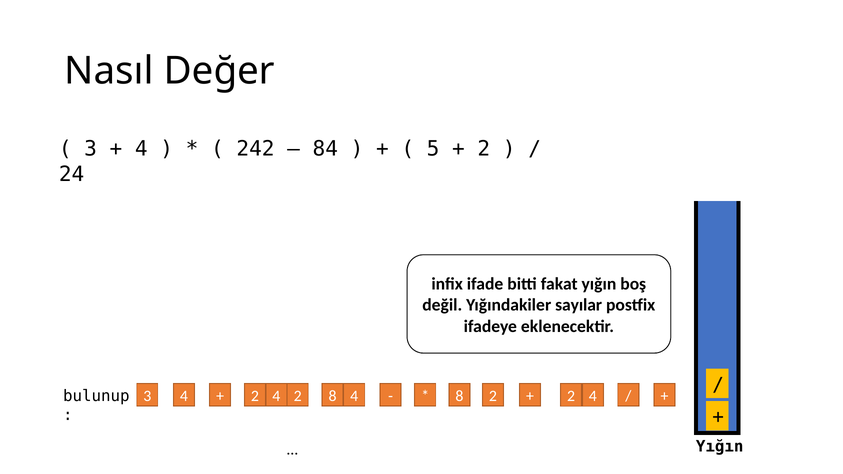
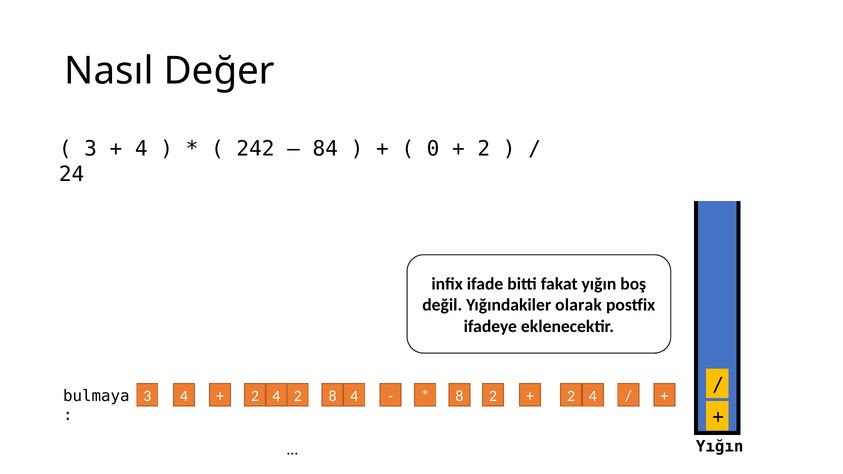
5: 5 -> 0
sayılar: sayılar -> olarak
bulunup: bulunup -> bulmaya
